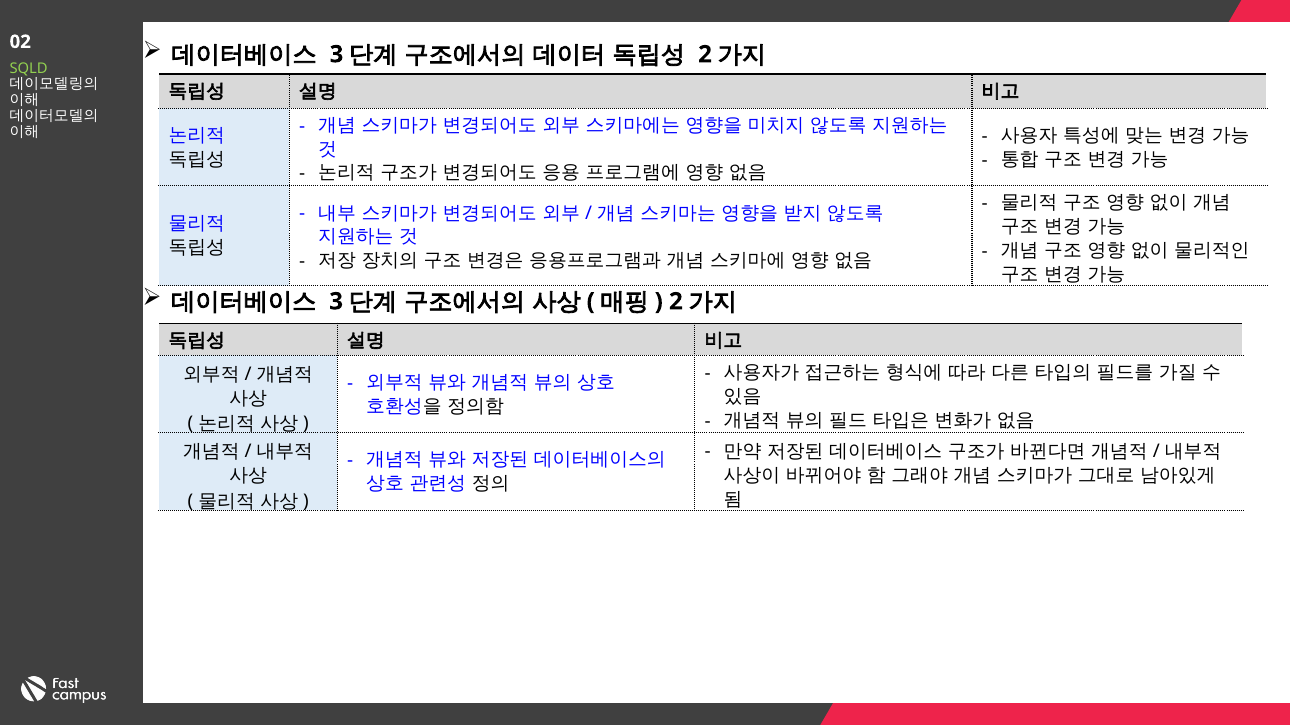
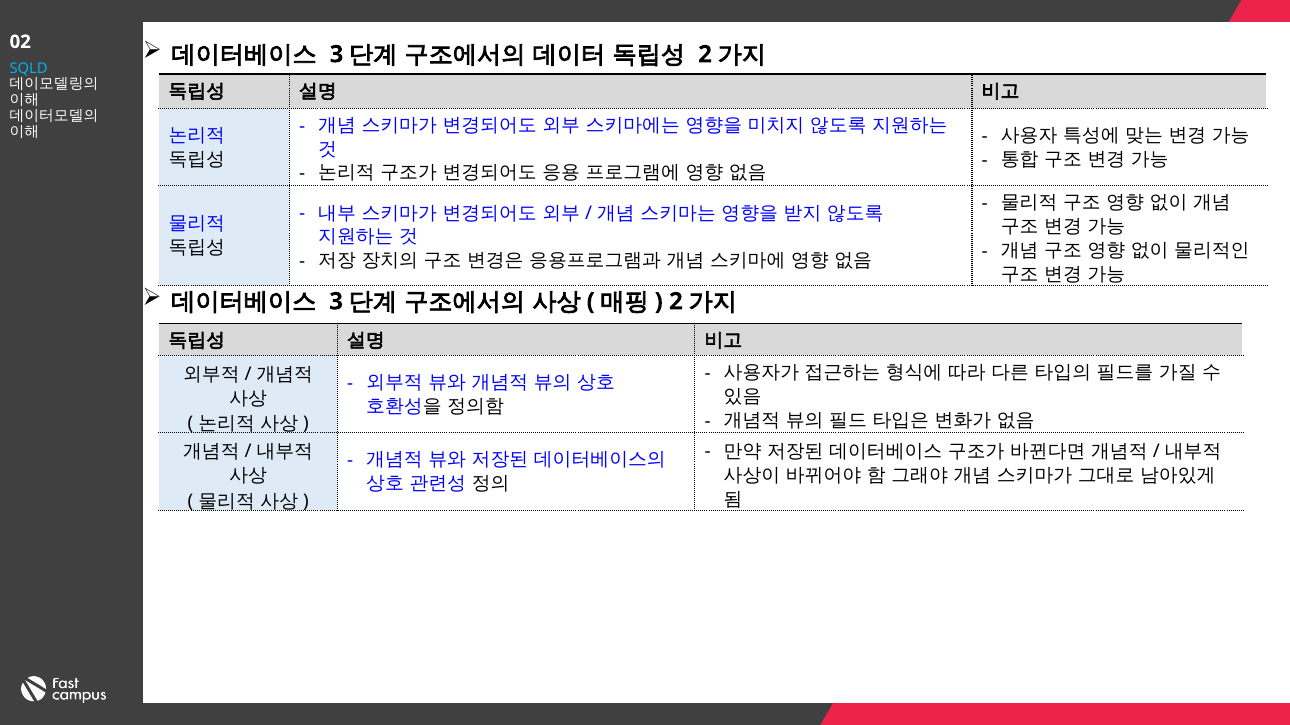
SQLD colour: light green -> light blue
